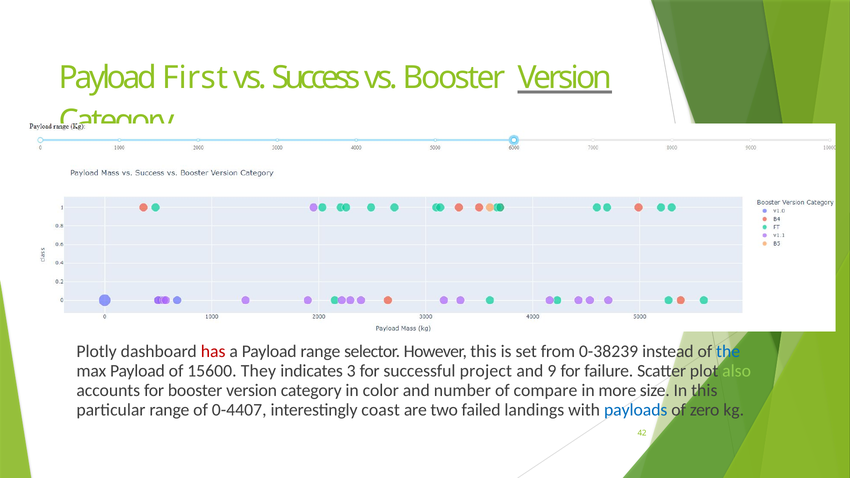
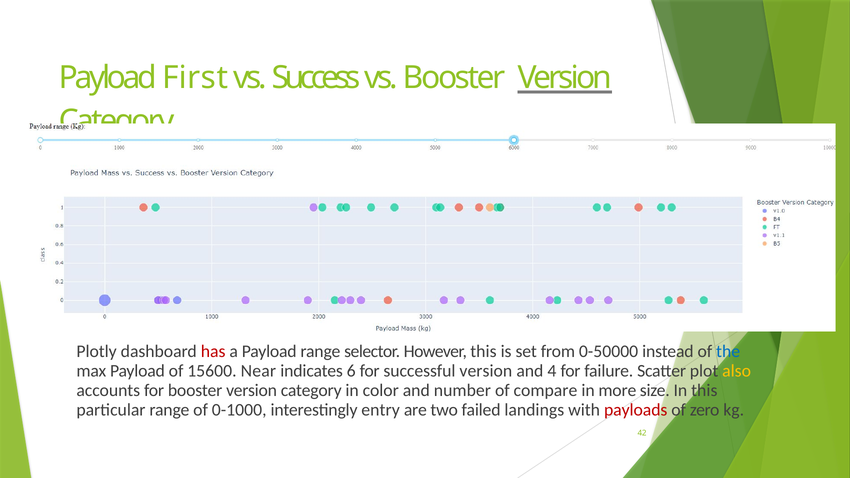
0-38239: 0-38239 -> 0-50000
They: They -> Near
3: 3 -> 6
successful project: project -> version
9: 9 -> 4
also colour: light green -> yellow
0-4407: 0-4407 -> 0-1000
coast: coast -> entry
payloads colour: blue -> red
